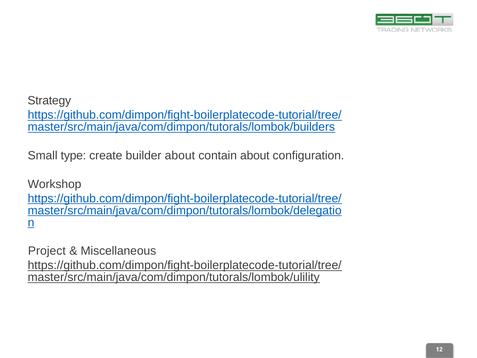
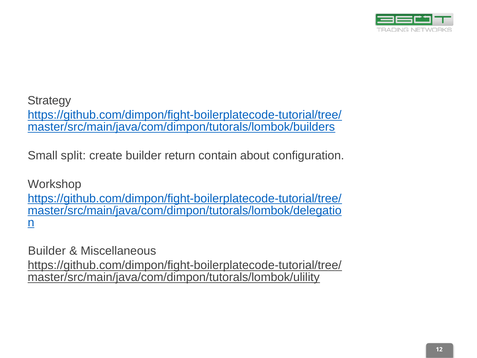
type: type -> split
builder about: about -> return
Project at (47, 251): Project -> Builder
